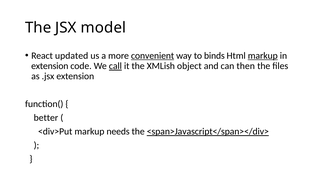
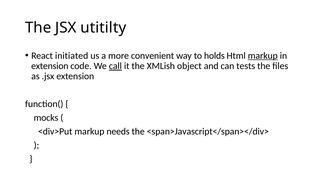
model: model -> utitilty
updated: updated -> initiated
convenient underline: present -> none
binds: binds -> holds
then: then -> tests
better: better -> mocks
<span>Javascript</span></div> underline: present -> none
